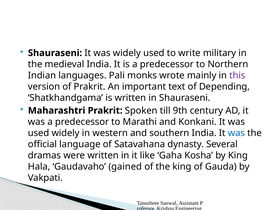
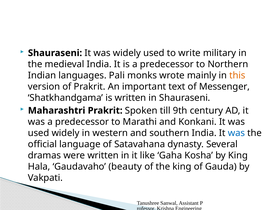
this colour: purple -> orange
Depending: Depending -> Messenger
gained: gained -> beauty
